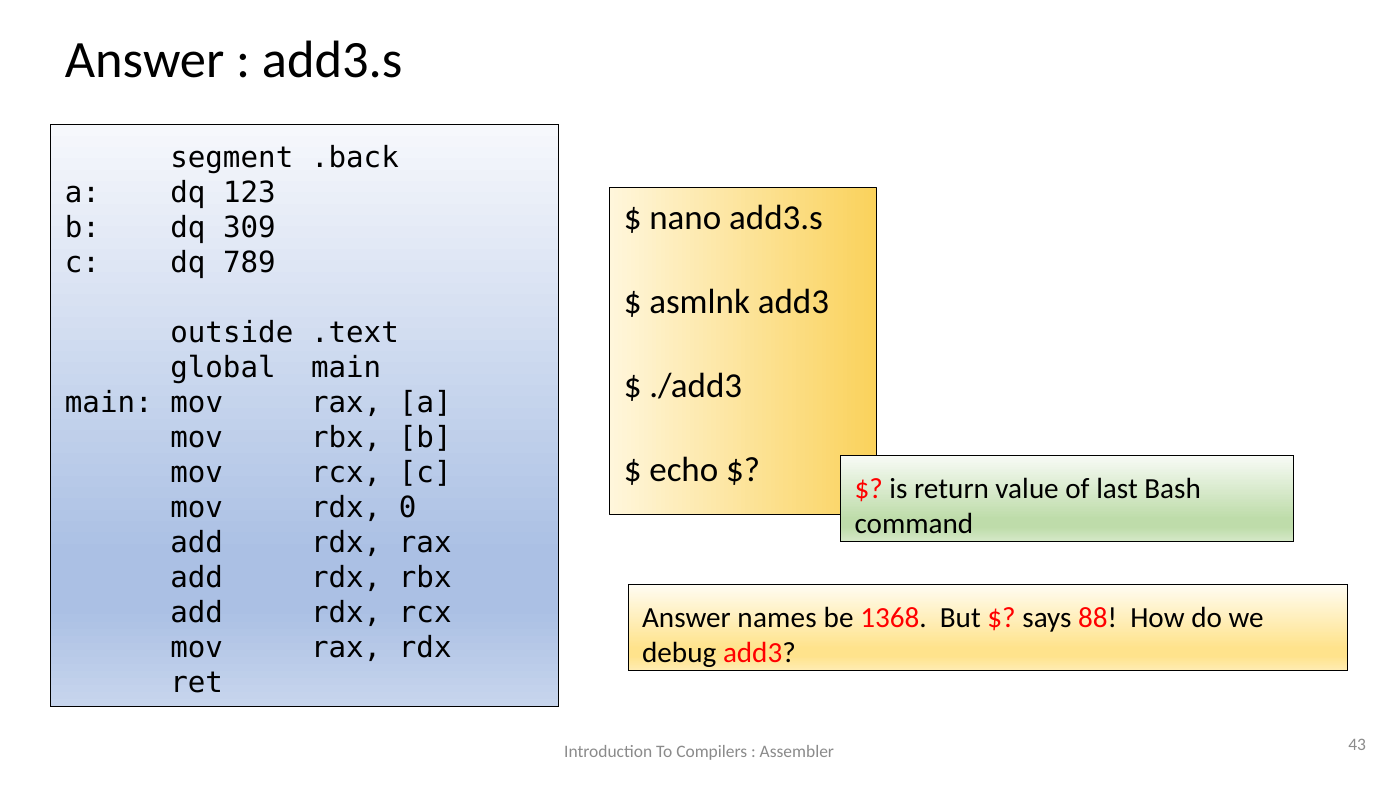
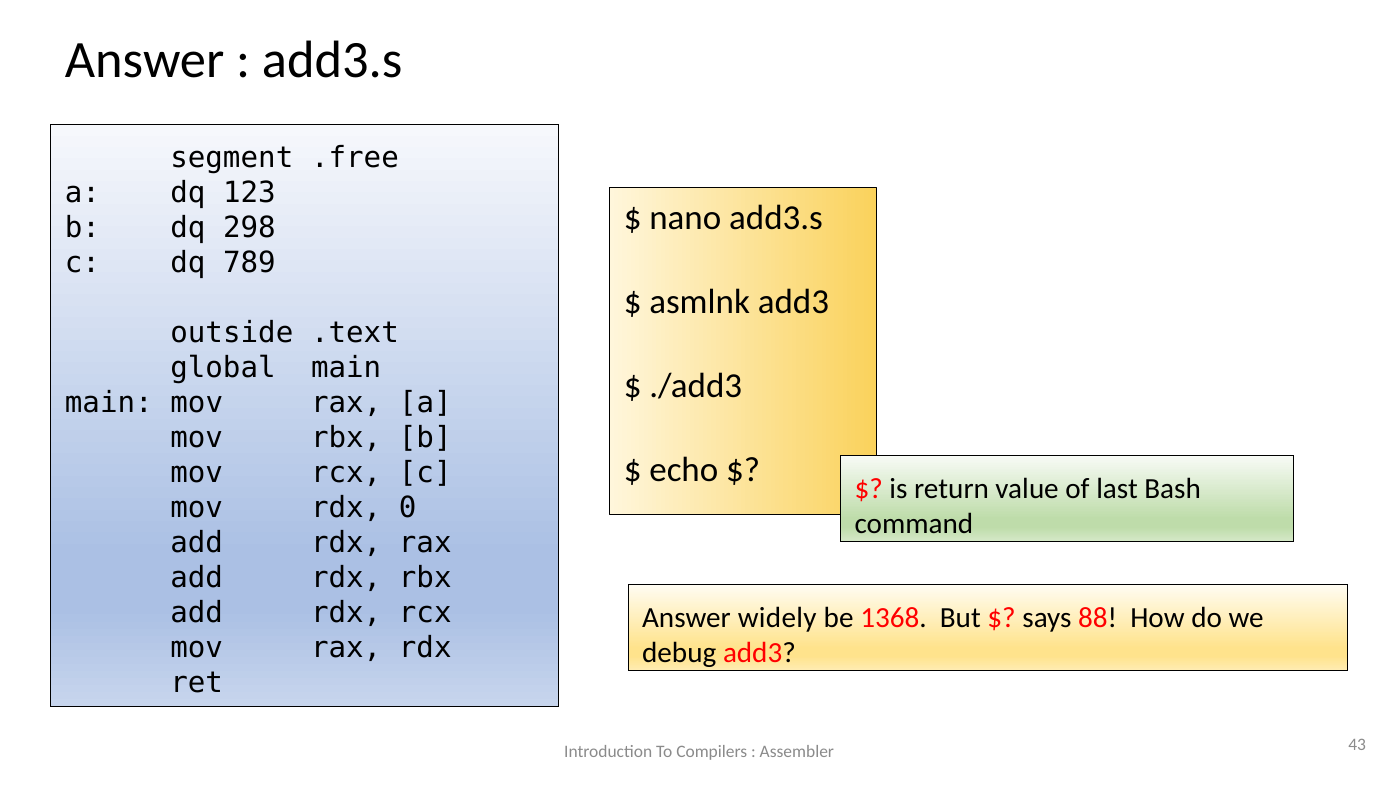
.back: .back -> .free
309: 309 -> 298
names: names -> widely
